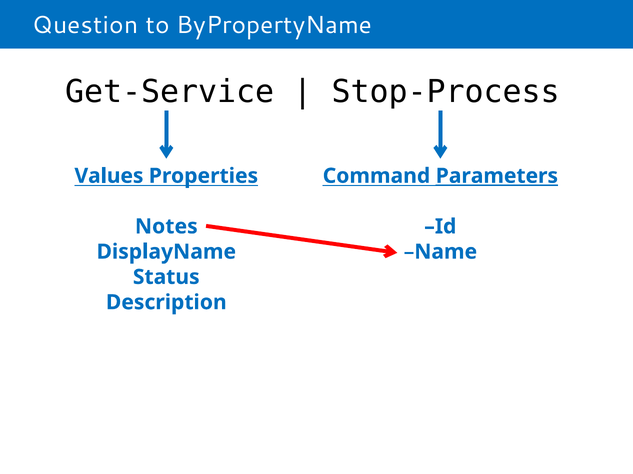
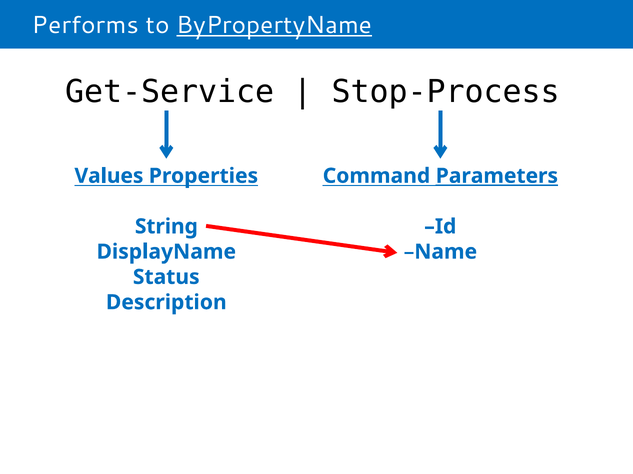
Question: Question -> Performs
ByPropertyName underline: none -> present
Notes: Notes -> String
